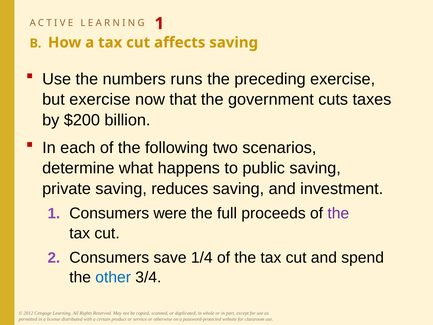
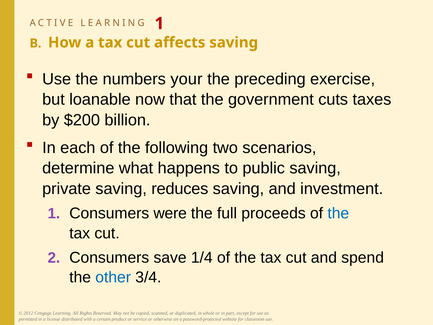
runs: runs -> your
but exercise: exercise -> loanable
the at (338, 213) colour: purple -> blue
